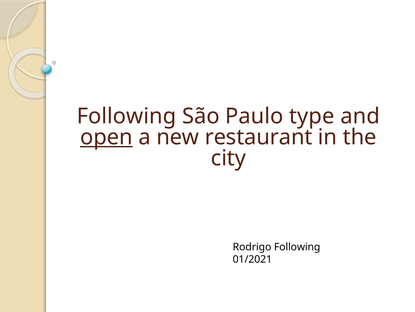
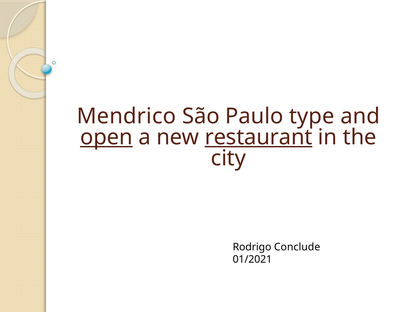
Following at (127, 116): Following -> Mendrico
restaurant underline: none -> present
Rodrigo Following: Following -> Conclude
